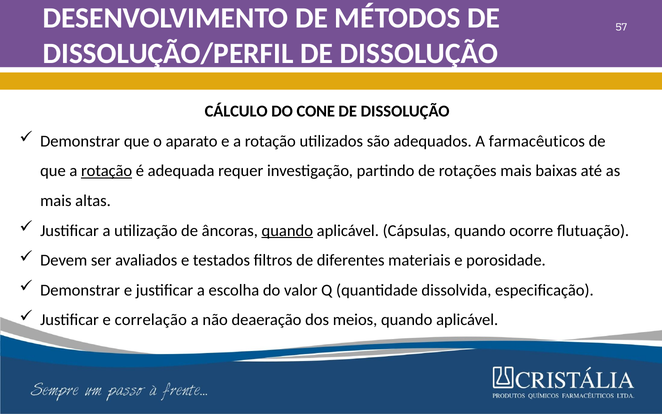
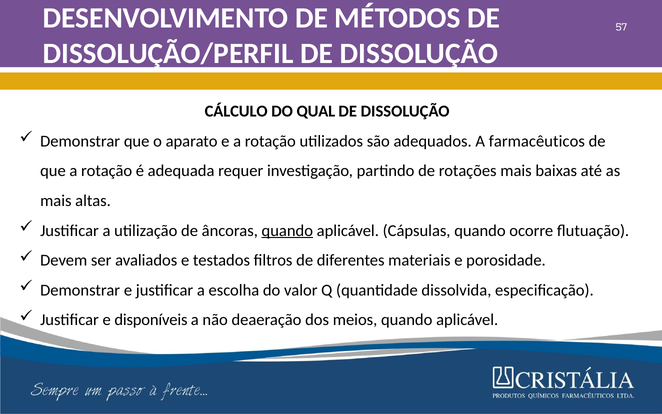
CONE: CONE -> QUAL
rotação at (107, 171) underline: present -> none
correlação: correlação -> disponíveis
